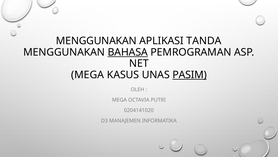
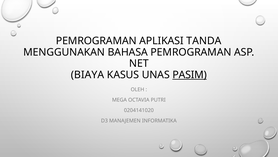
MENGGUNAKAN at (96, 41): MENGGUNAKAN -> PEMROGRAMAN
BAHASA underline: present -> none
MEGA at (88, 75): MEGA -> BIAYA
